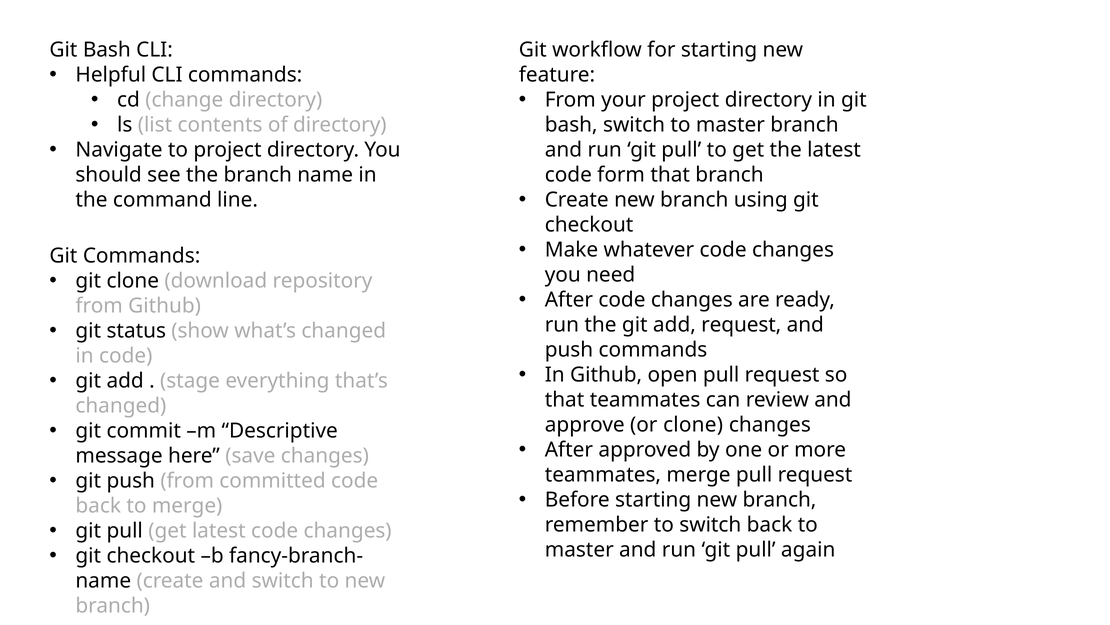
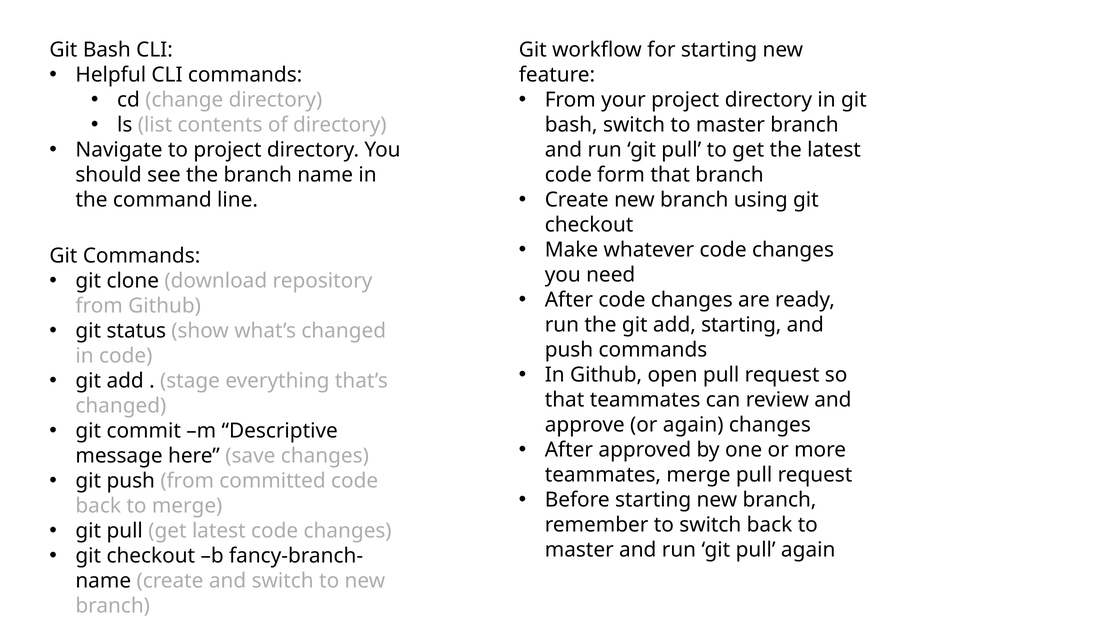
add request: request -> starting
or clone: clone -> again
